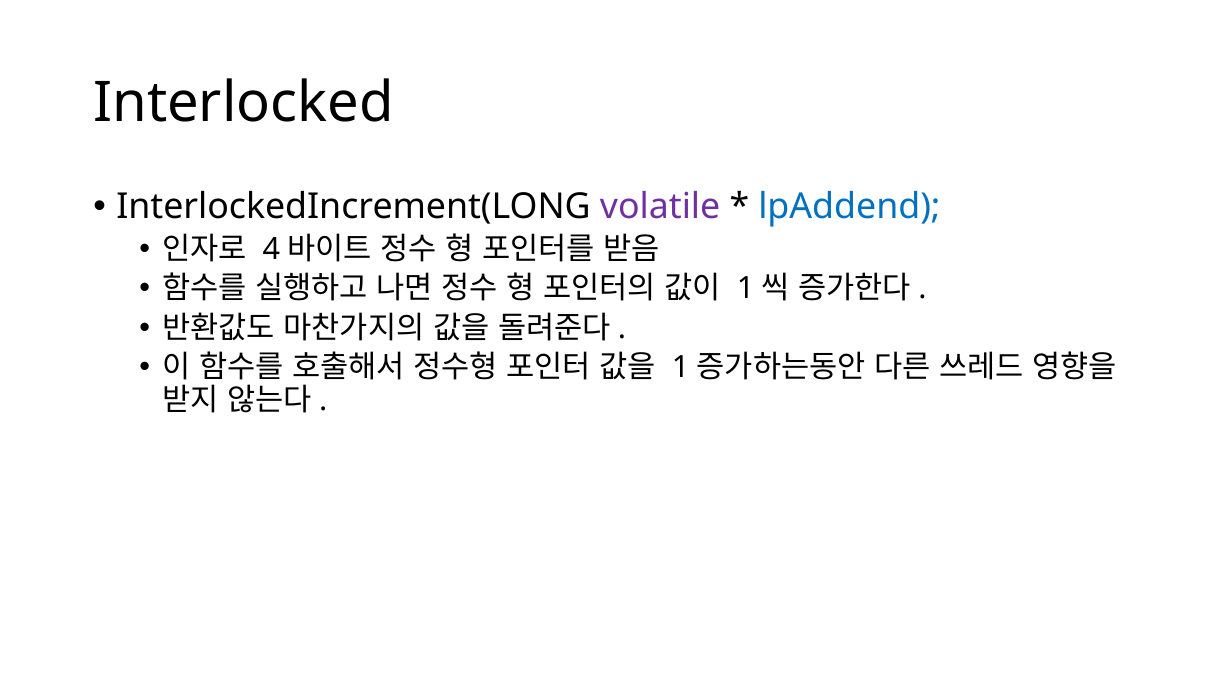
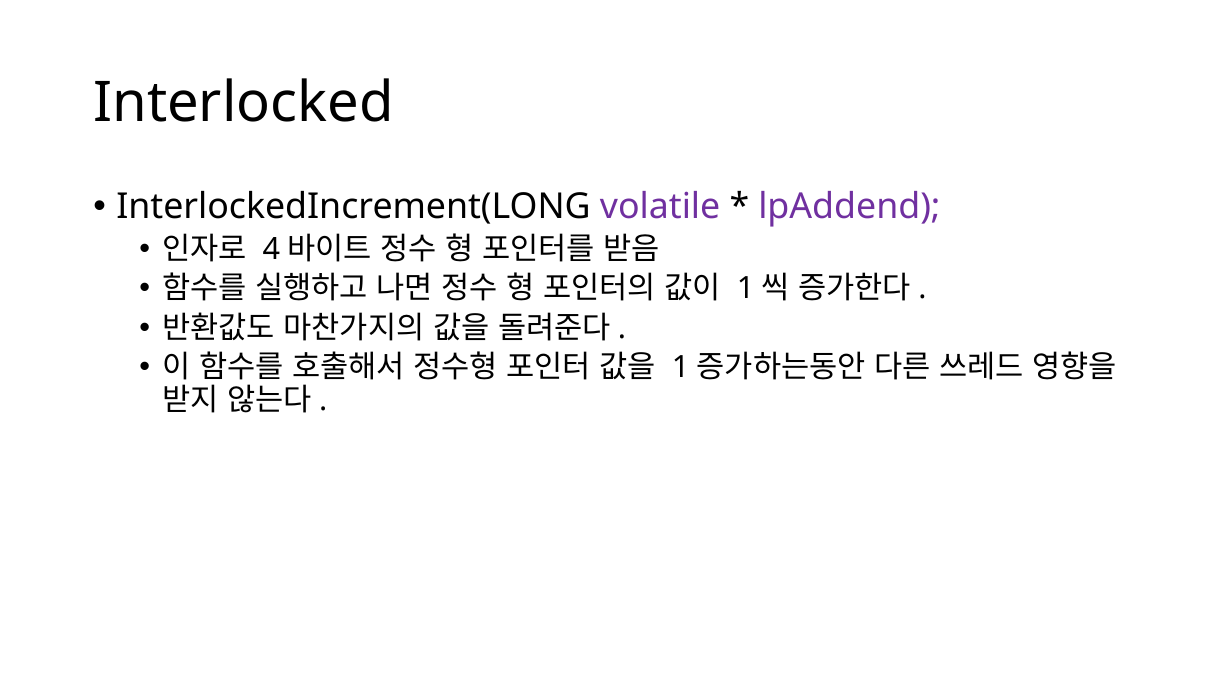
lpAddend colour: blue -> purple
